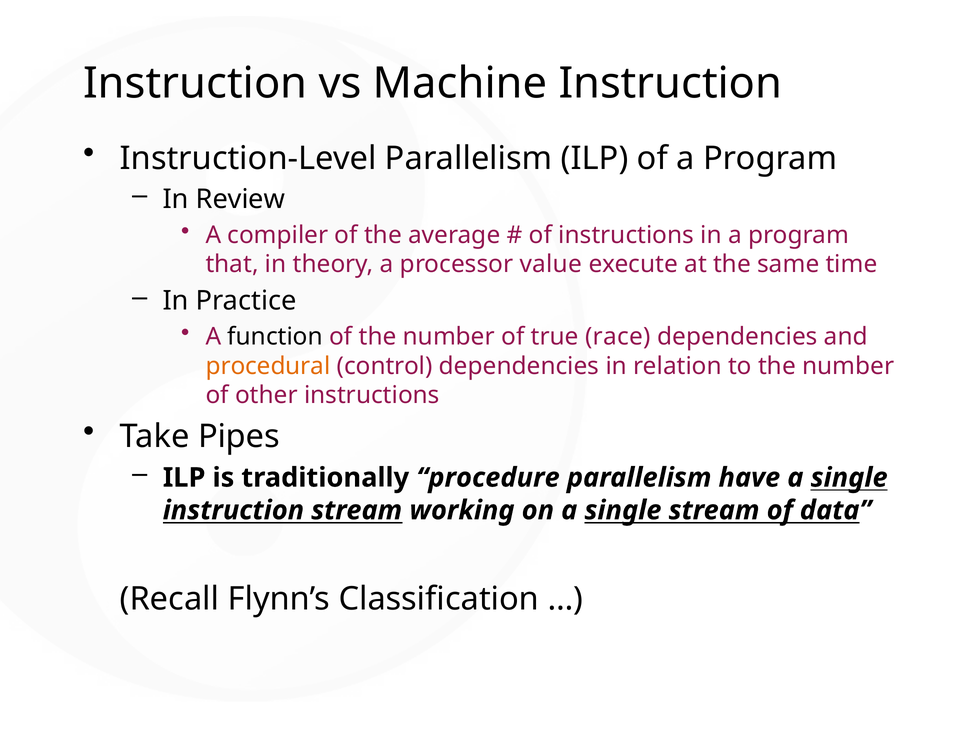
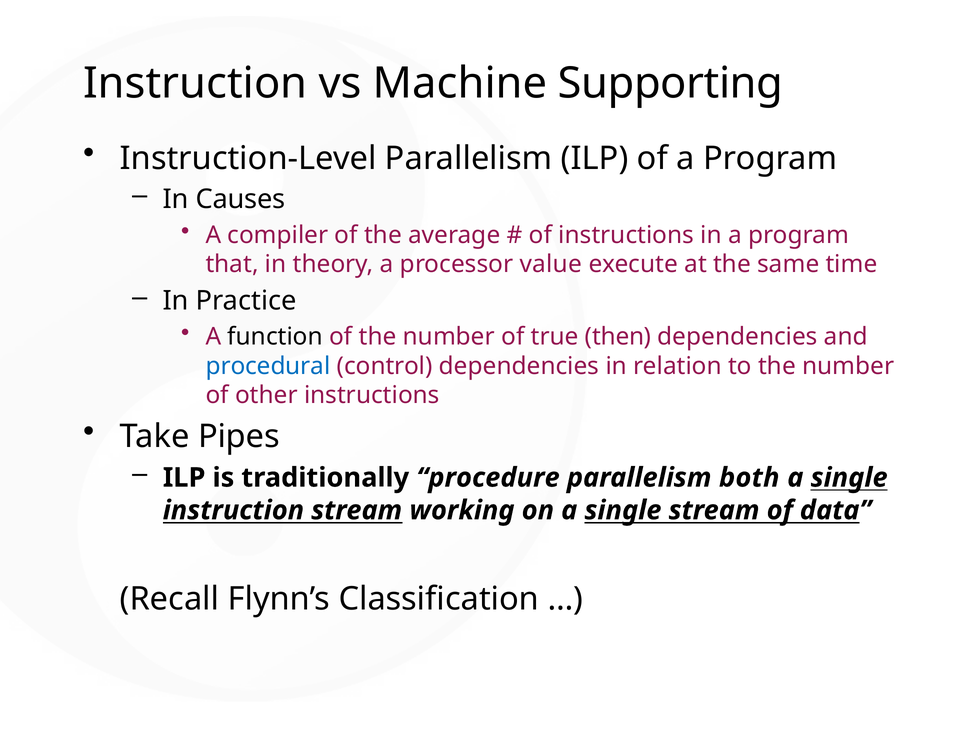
Machine Instruction: Instruction -> Supporting
Review: Review -> Causes
race: race -> then
procedural colour: orange -> blue
have: have -> both
